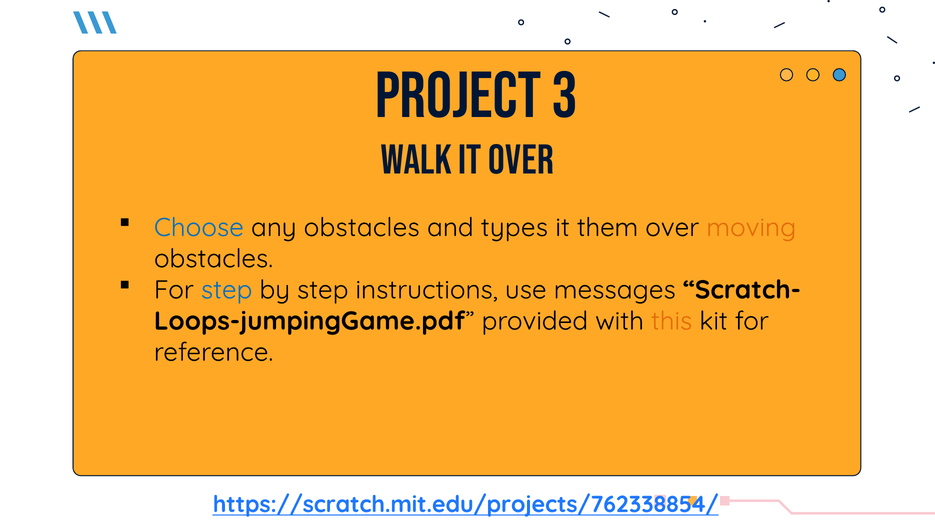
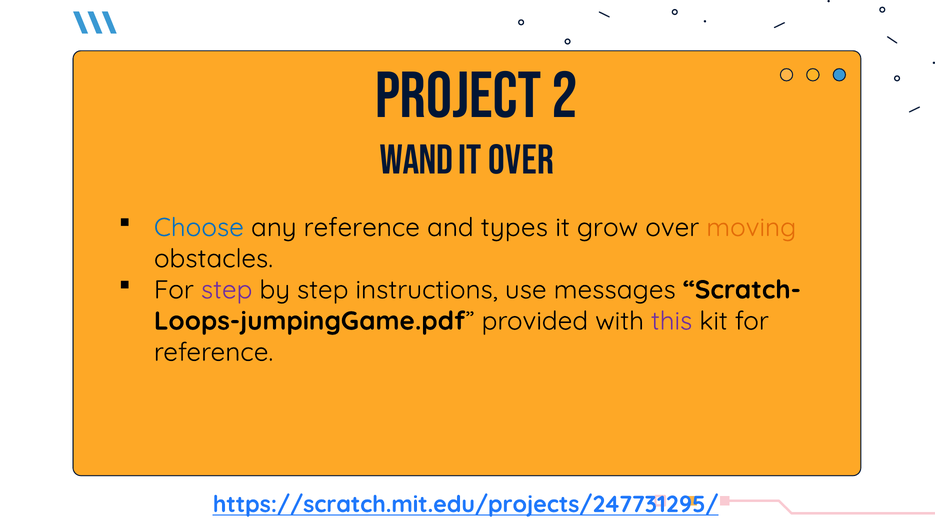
3: 3 -> 2
Walk: Walk -> Wand
any obstacles: obstacles -> reference
them: them -> grow
step at (227, 290) colour: blue -> purple
this colour: orange -> purple
https://scratch.mit.edu/projects/762338854/: https://scratch.mit.edu/projects/762338854/ -> https://scratch.mit.edu/projects/247731295/
